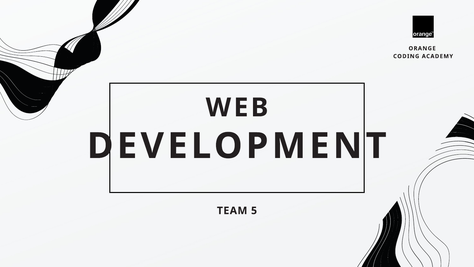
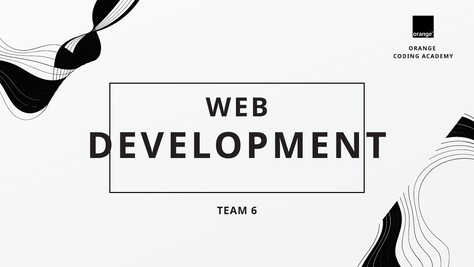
5: 5 -> 6
